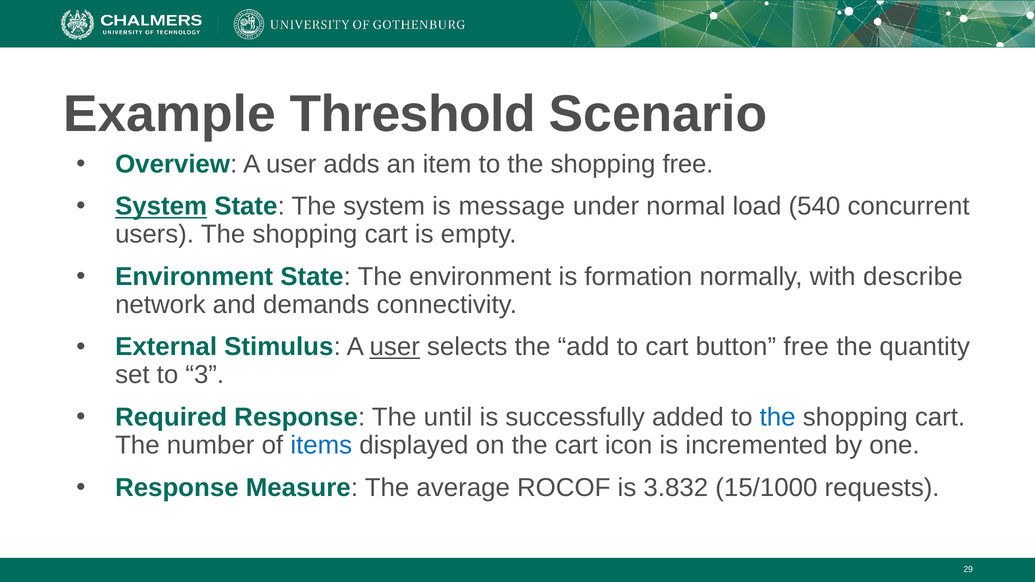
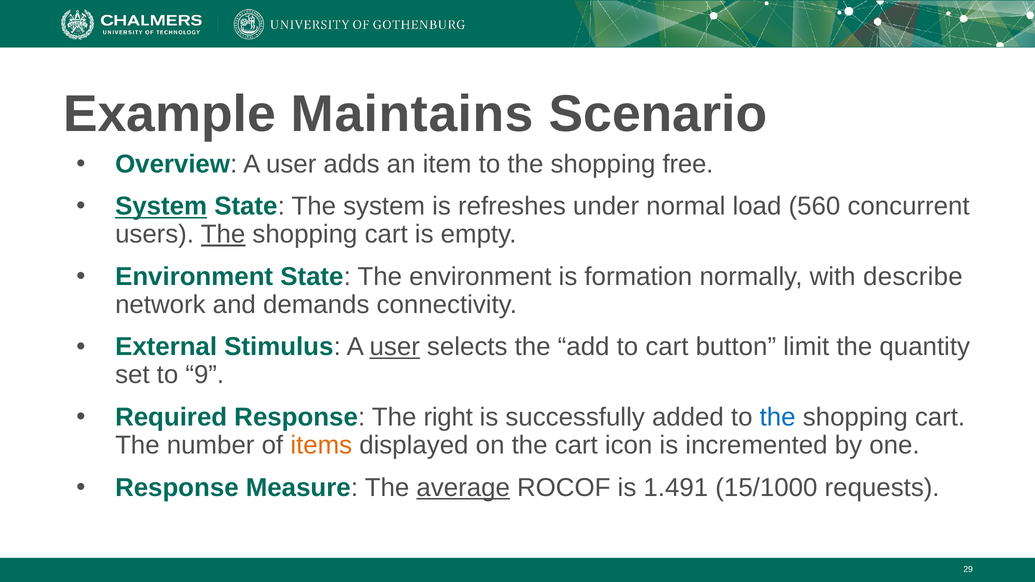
Threshold: Threshold -> Maintains
message: message -> refreshes
540: 540 -> 560
The at (223, 234) underline: none -> present
button free: free -> limit
3: 3 -> 9
until: until -> right
items colour: blue -> orange
average underline: none -> present
3.832: 3.832 -> 1.491
